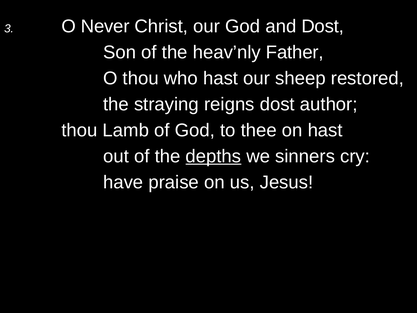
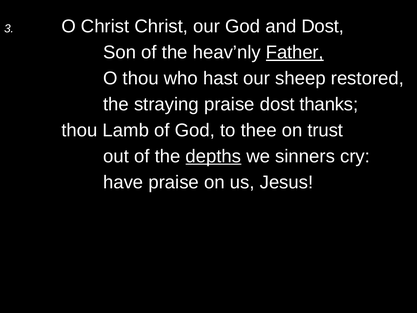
O Never: Never -> Christ
Father underline: none -> present
straying reigns: reigns -> praise
author: author -> thanks
on hast: hast -> trust
